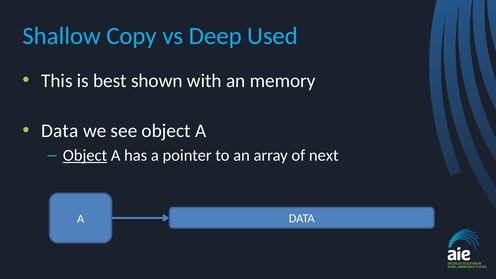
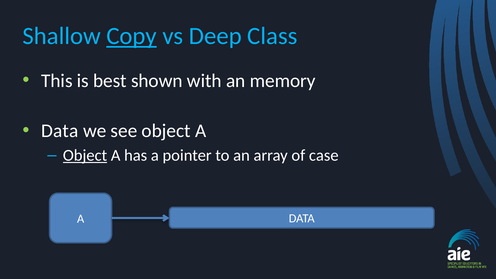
Copy underline: none -> present
Used: Used -> Class
next: next -> case
